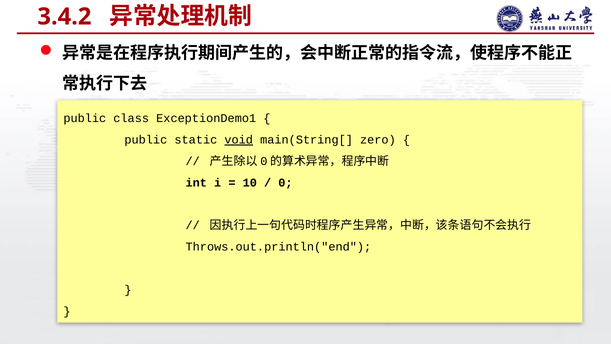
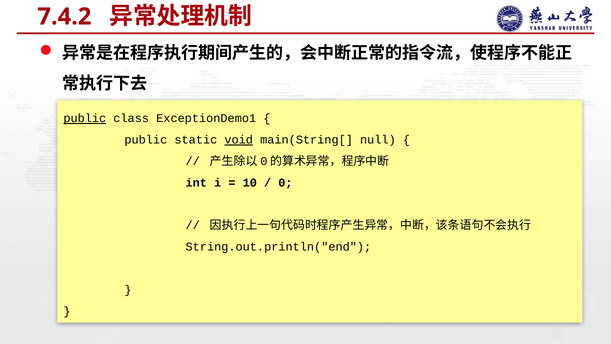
3.4.2: 3.4.2 -> 7.4.2
public at (85, 118) underline: none -> present
zero: zero -> null
Throws.out.println("end: Throws.out.println("end -> String.out.println("end
